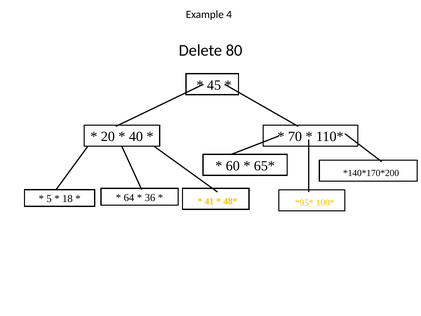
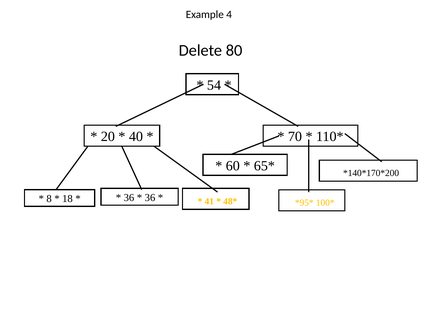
45: 45 -> 54
5: 5 -> 8
64 at (129, 197): 64 -> 36
